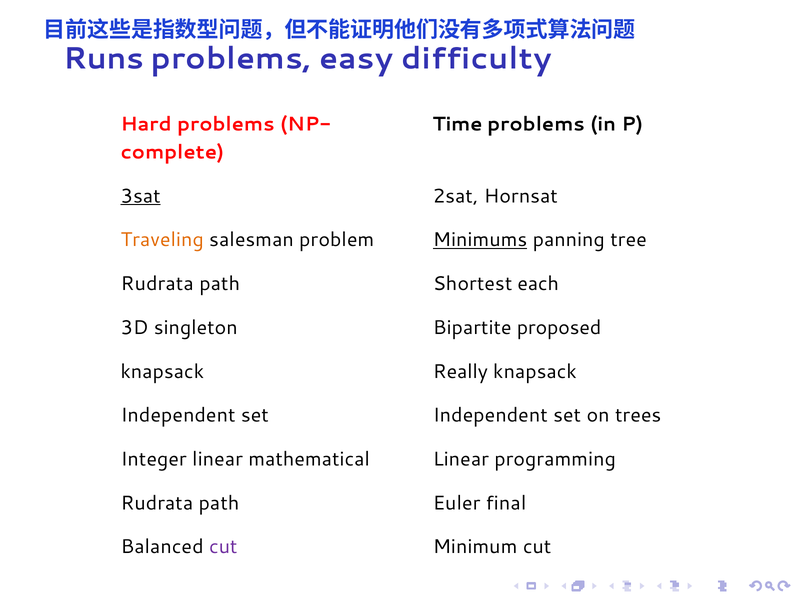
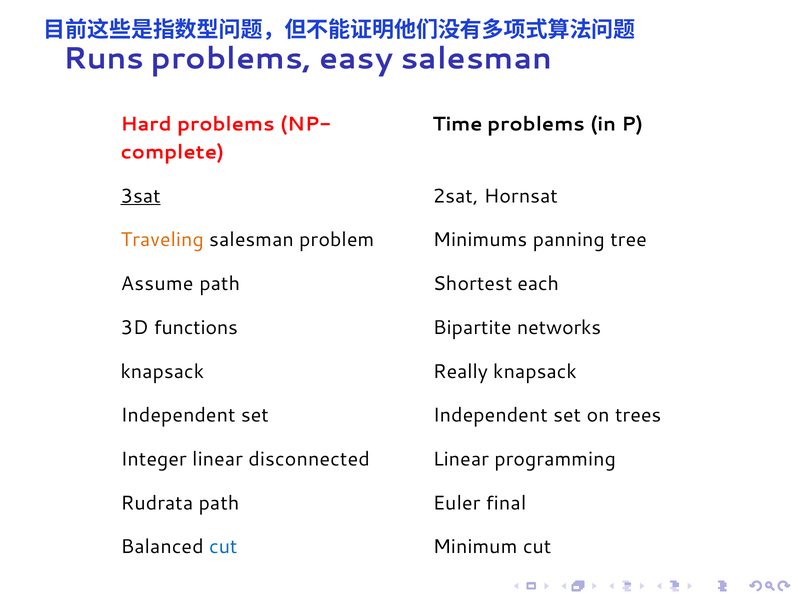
easy difficulty: difficulty -> salesman
Minimums underline: present -> none
Rudrata at (157, 284): Rudrata -> Assume
singleton: singleton -> functions
proposed: proposed -> networks
mathematical: mathematical -> disconnected
cut at (223, 547) colour: purple -> blue
